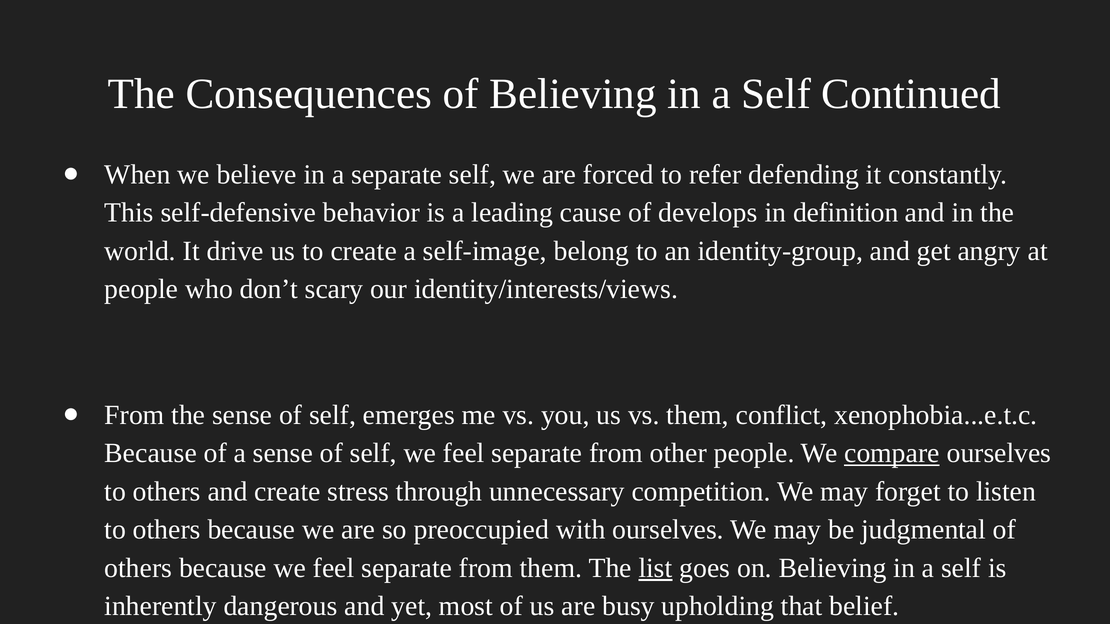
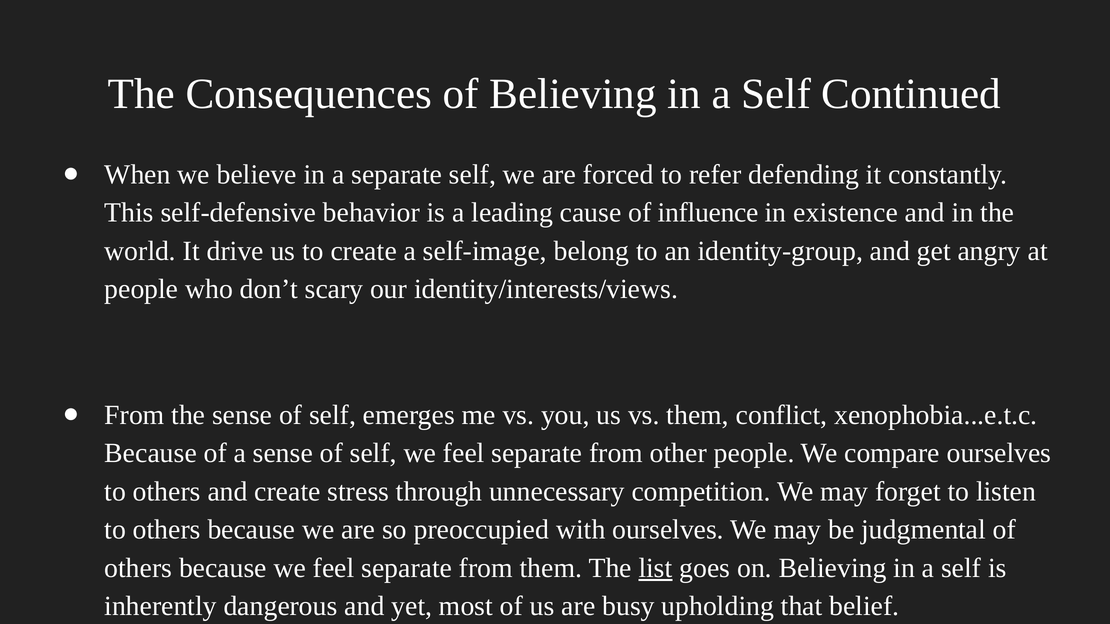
develops: develops -> influence
definition: definition -> existence
compare underline: present -> none
